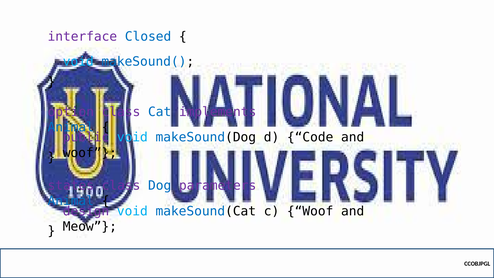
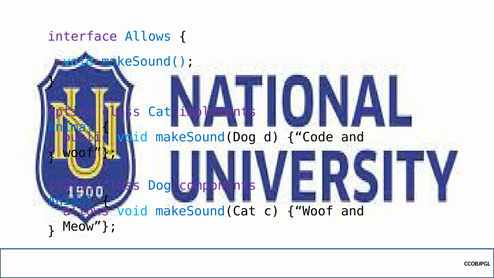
interface Closed: Closed -> Allows
parameters: parameters -> components
design at (86, 211): design -> allows
